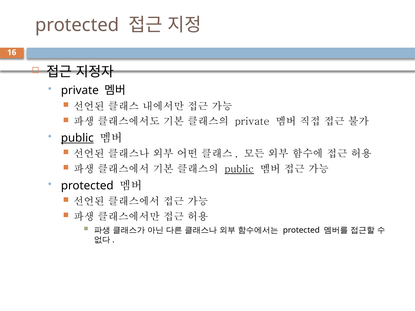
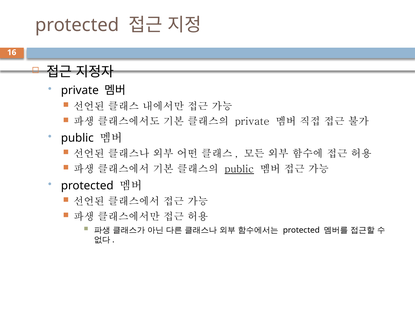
public at (77, 138) underline: present -> none
